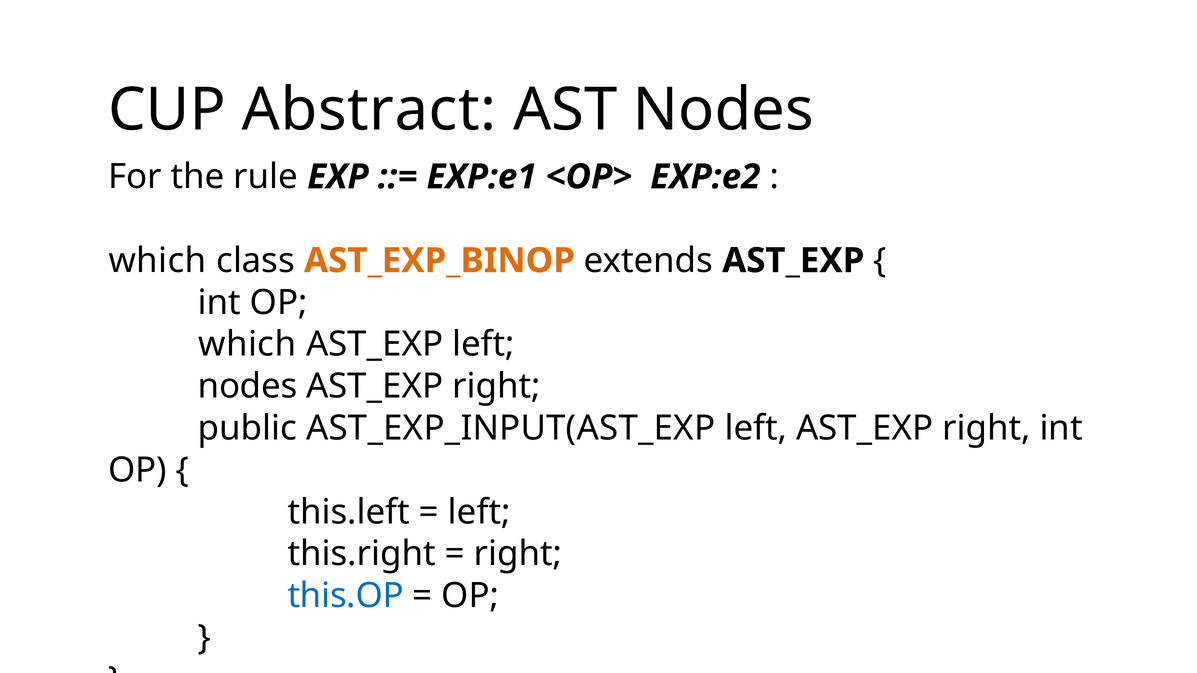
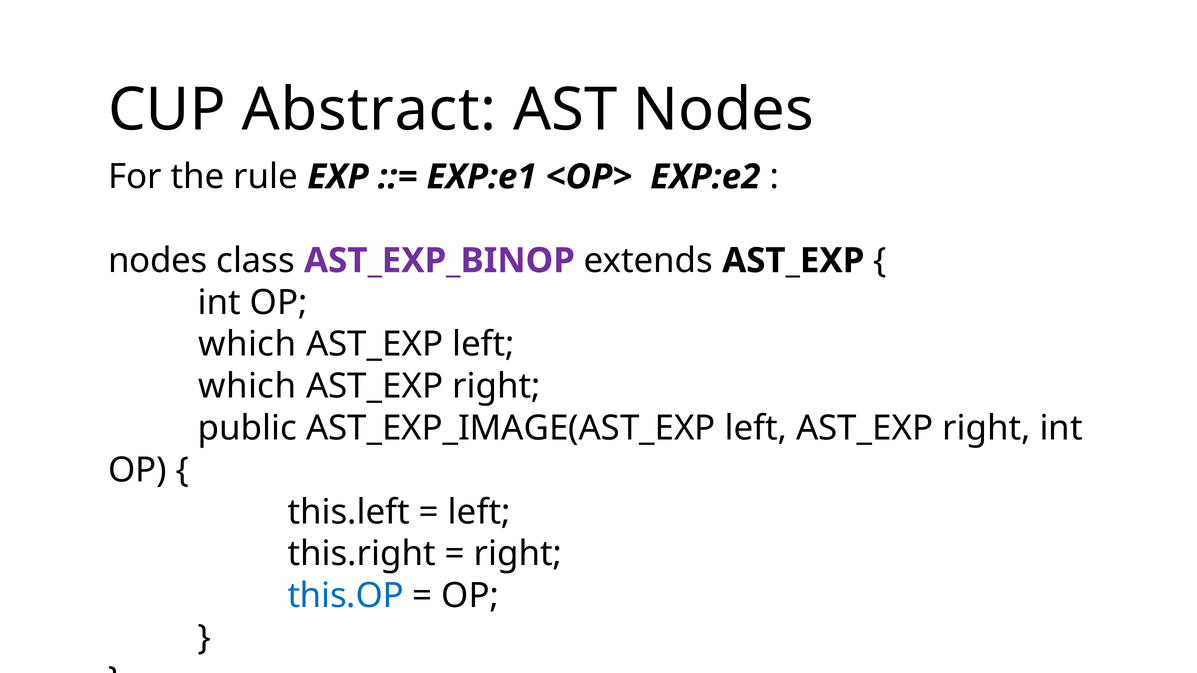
which at (157, 261): which -> nodes
AST_EXP_BINOP colour: orange -> purple
nodes at (248, 386): nodes -> which
AST_EXP_INPUT(AST_EXP: AST_EXP_INPUT(AST_EXP -> AST_EXP_IMAGE(AST_EXP
